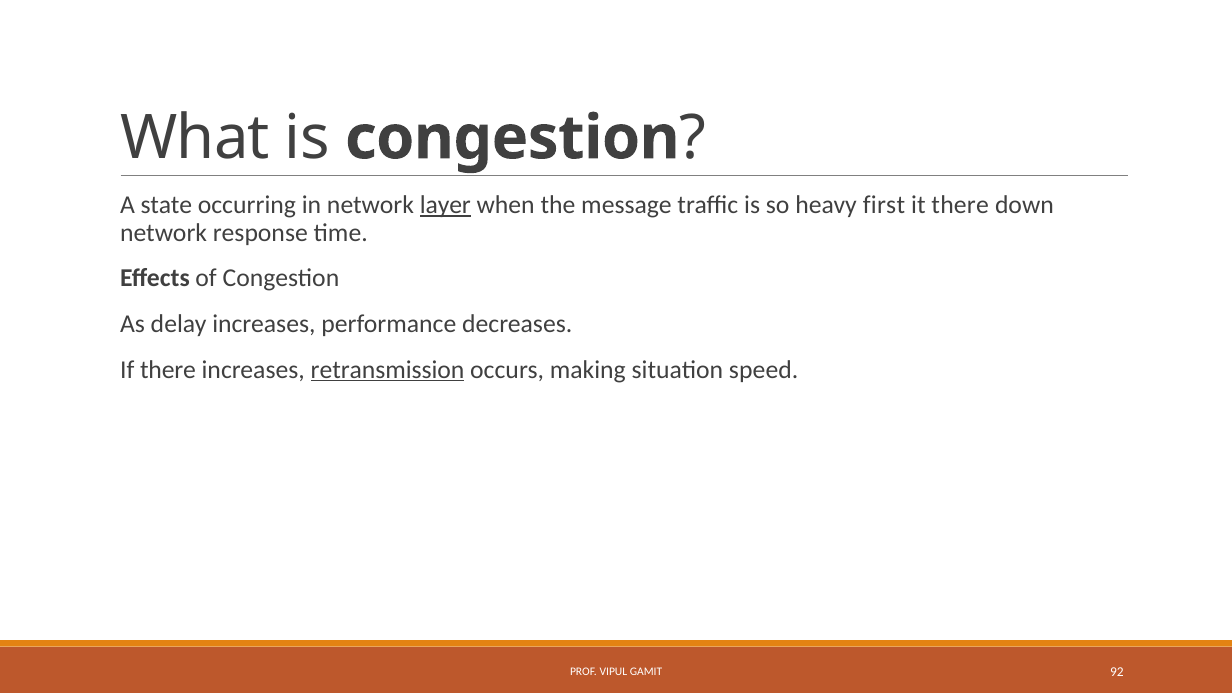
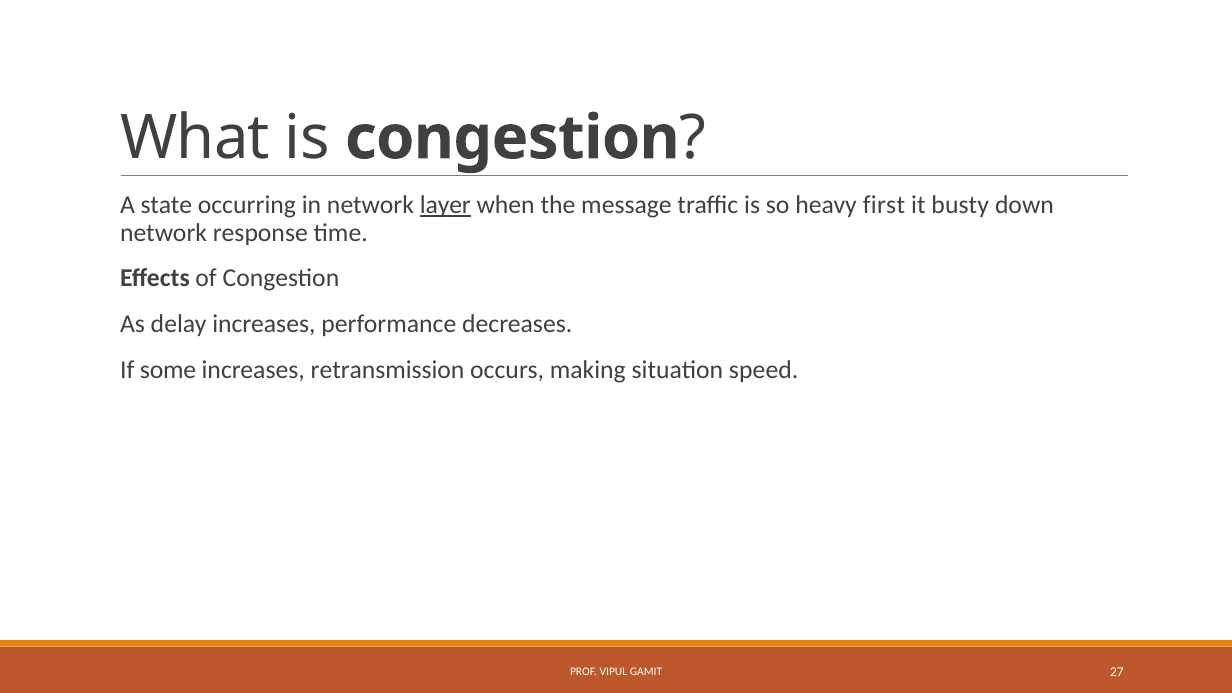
it there: there -> busty
If there: there -> some
retransmission underline: present -> none
92: 92 -> 27
